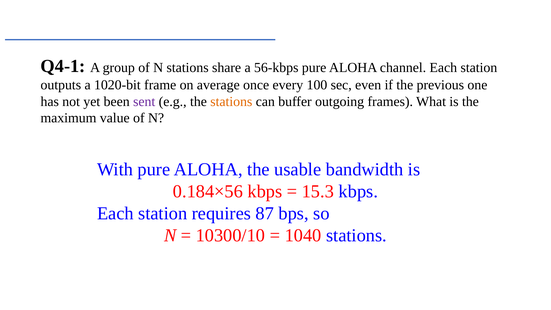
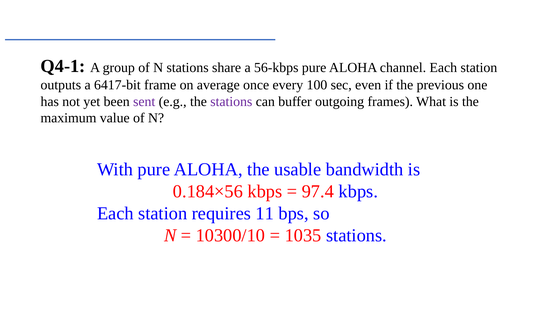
1020-bit: 1020-bit -> 6417-bit
stations at (231, 101) colour: orange -> purple
15.3: 15.3 -> 97.4
87: 87 -> 11
1040: 1040 -> 1035
